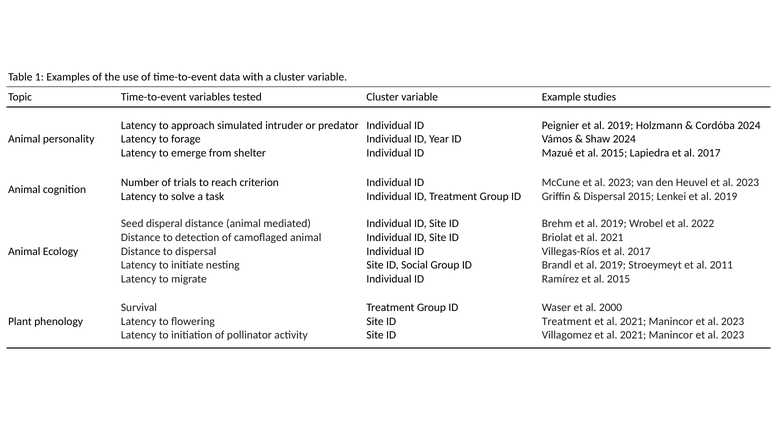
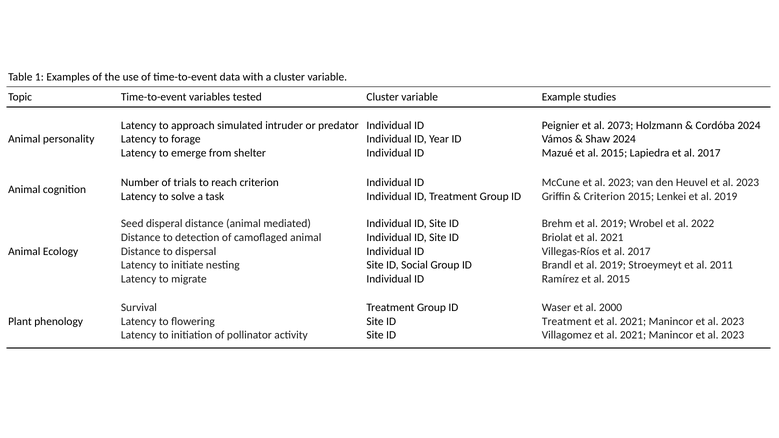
Peignier et al 2019: 2019 -> 2073
Dispersal at (604, 196): Dispersal -> Criterion
